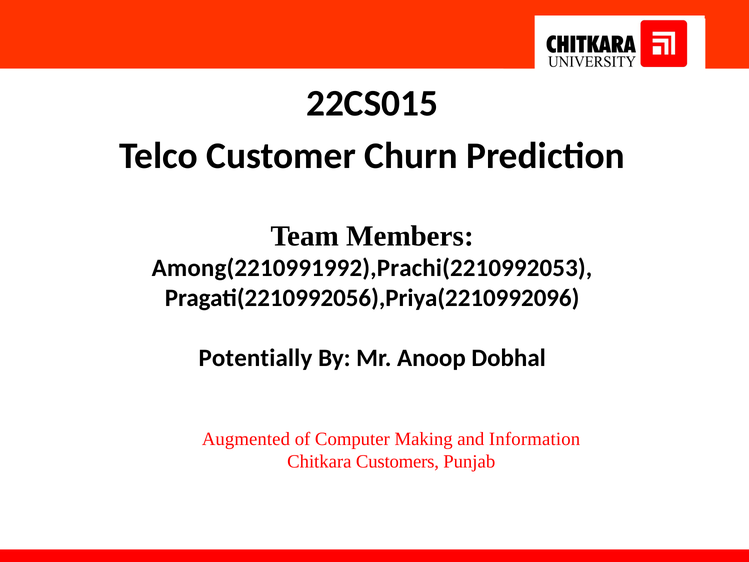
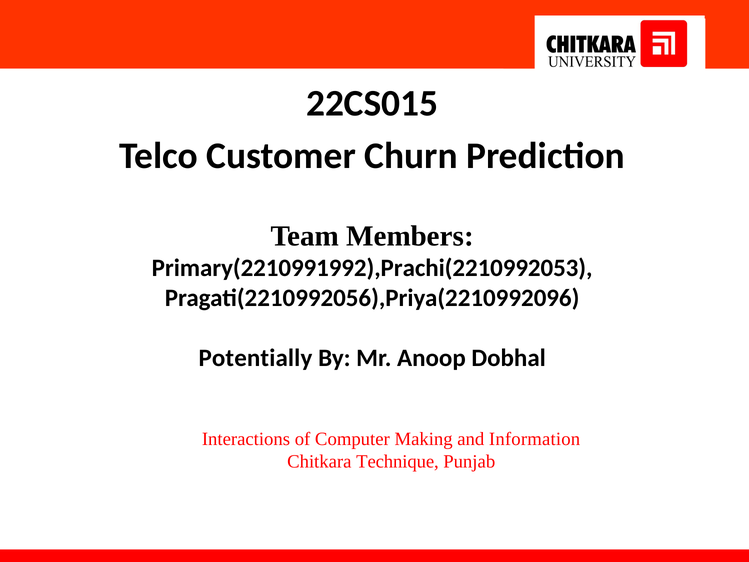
Among(2210991992),Prachi(2210992053: Among(2210991992),Prachi(2210992053 -> Primary(2210991992),Prachi(2210992053
Augmented: Augmented -> Interactions
Customers: Customers -> Technique
